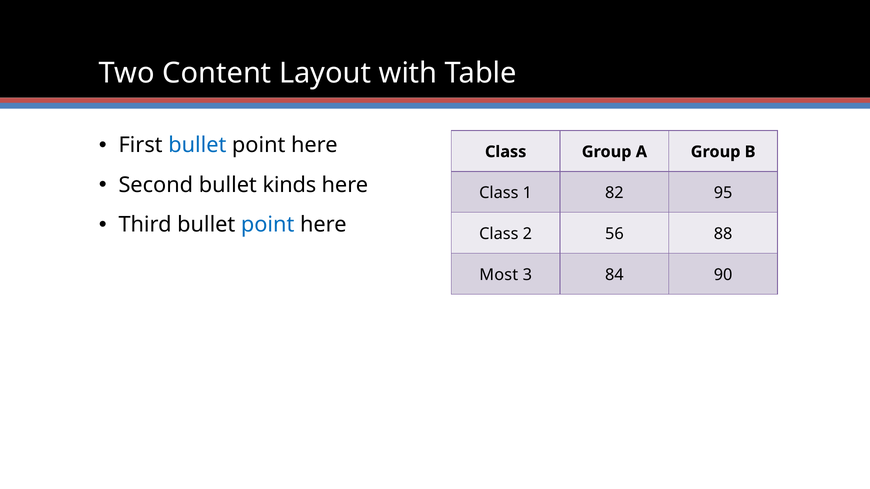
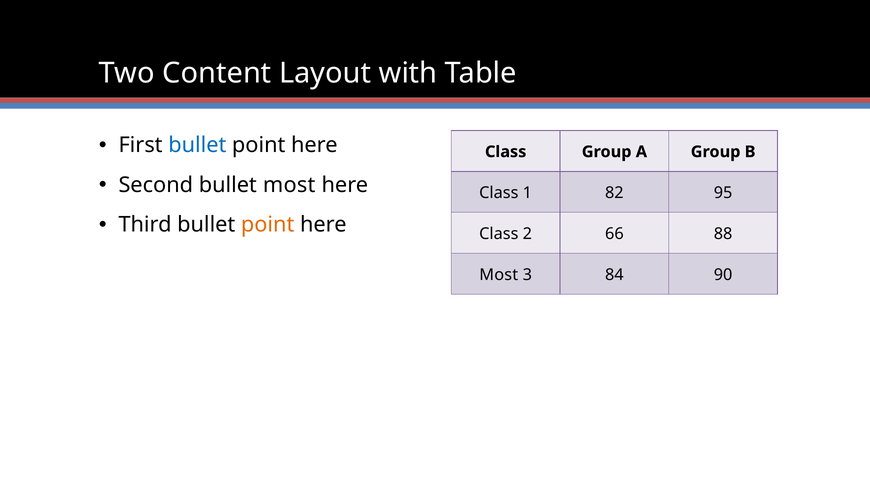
bullet kinds: kinds -> most
point at (268, 225) colour: blue -> orange
56: 56 -> 66
